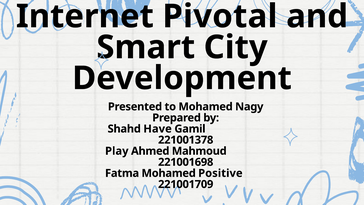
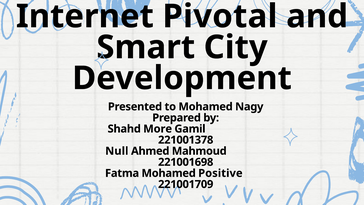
Have: Have -> More
Play: Play -> Null
